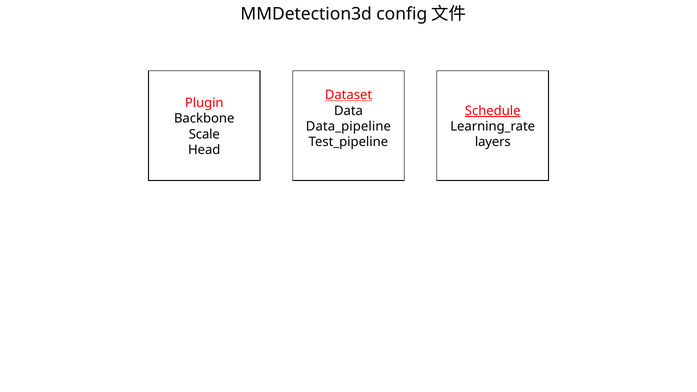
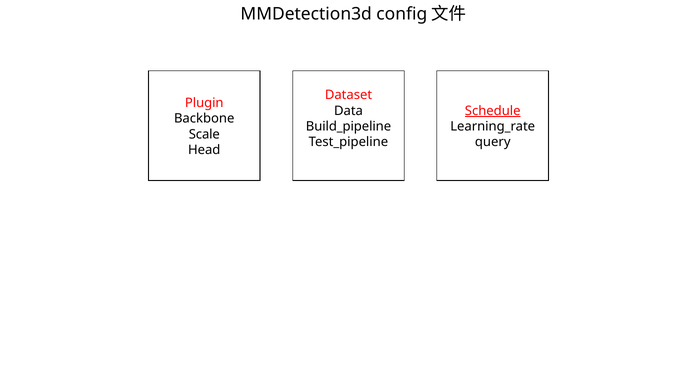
Dataset underline: present -> none
Data_pipeline: Data_pipeline -> Build_pipeline
layers: layers -> query
